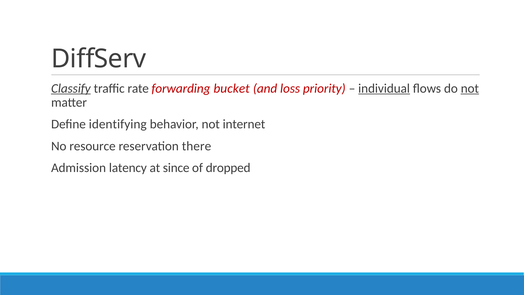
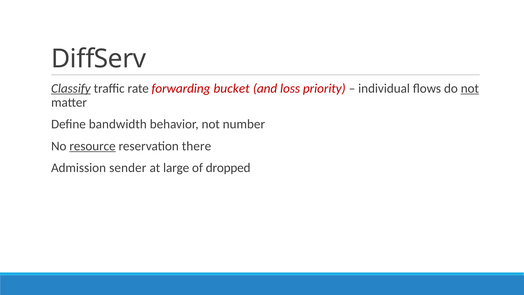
individual underline: present -> none
identifying: identifying -> bandwidth
internet: internet -> number
resource underline: none -> present
latency: latency -> sender
since: since -> large
